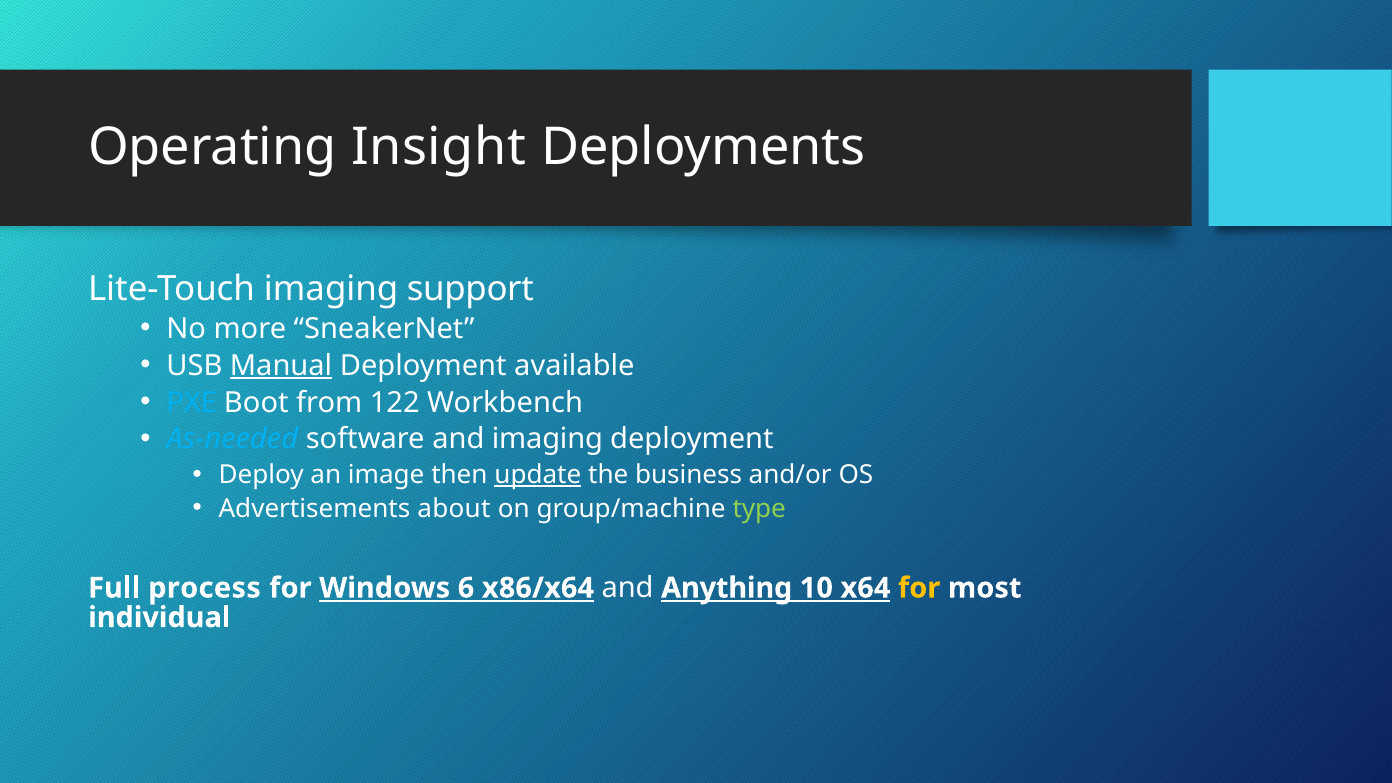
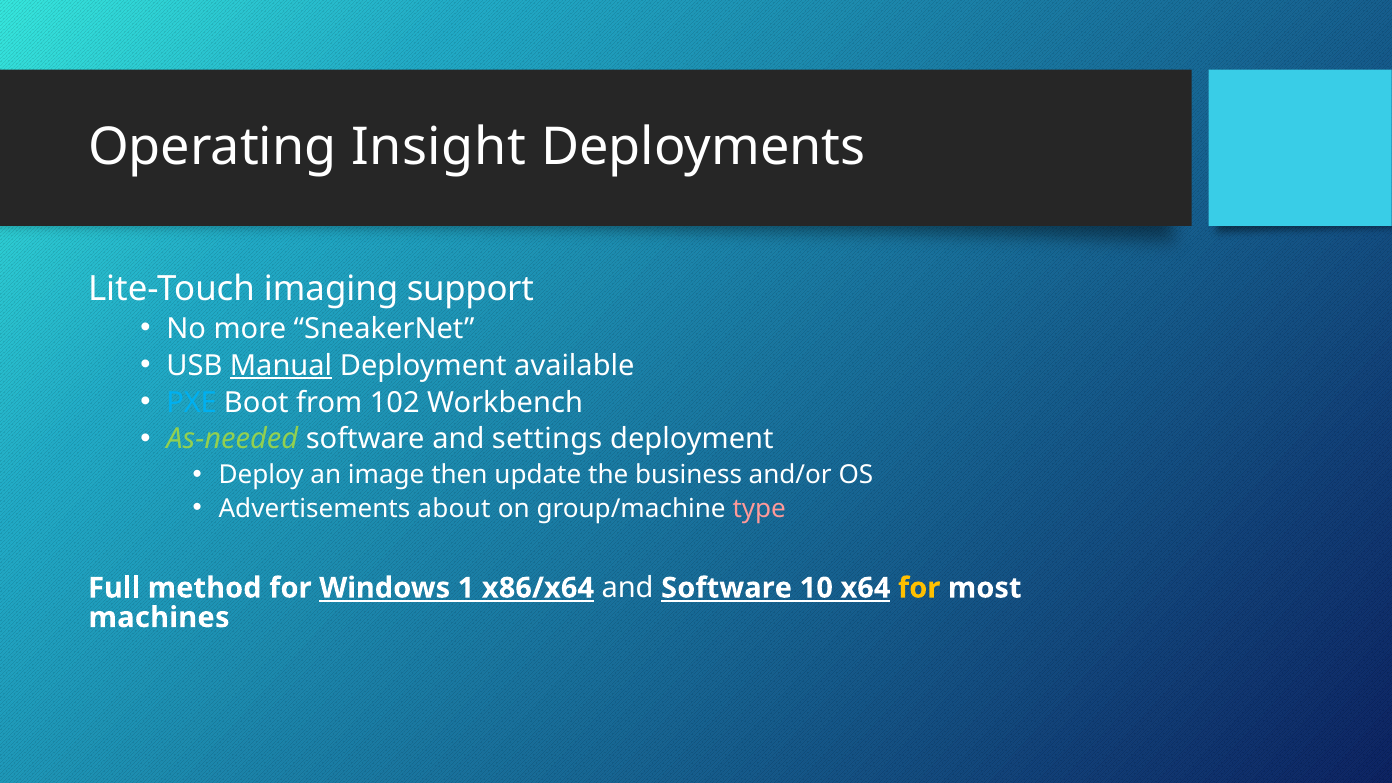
122: 122 -> 102
As-needed colour: light blue -> light green
and imaging: imaging -> settings
update underline: present -> none
type colour: light green -> pink
process: process -> method
6: 6 -> 1
and Anything: Anything -> Software
individual: individual -> machines
